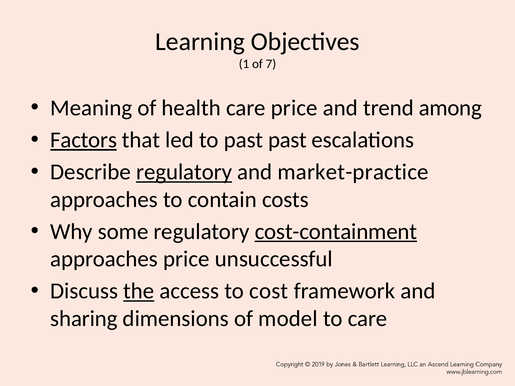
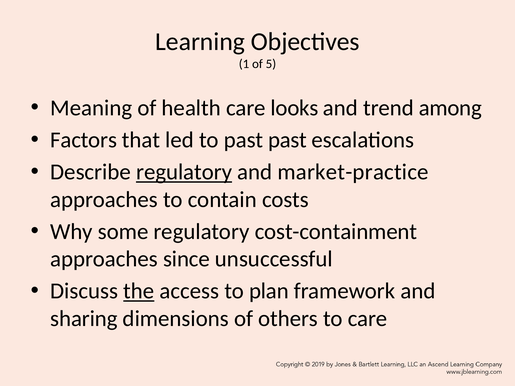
7: 7 -> 5
care price: price -> looks
Factors underline: present -> none
cost-containment underline: present -> none
approaches price: price -> since
cost: cost -> plan
model: model -> others
